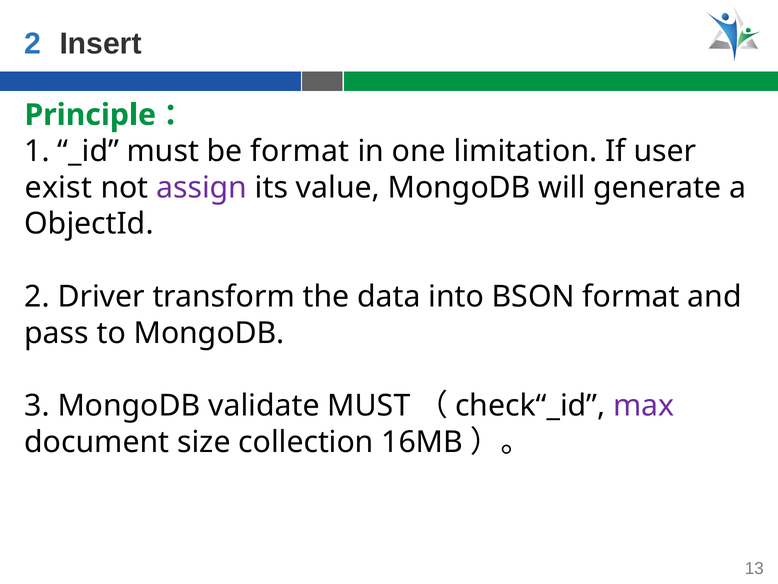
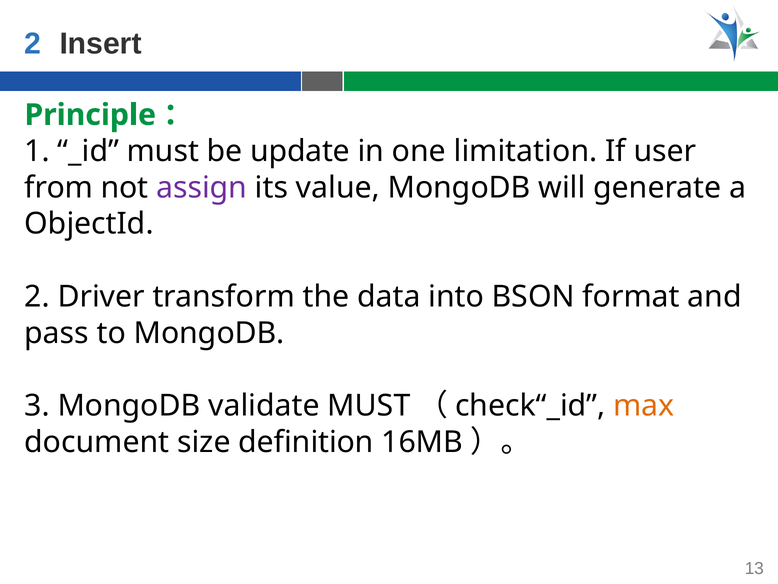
be format: format -> update
exist: exist -> from
max colour: purple -> orange
collection: collection -> definition
